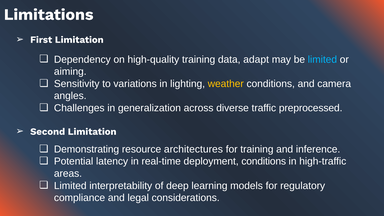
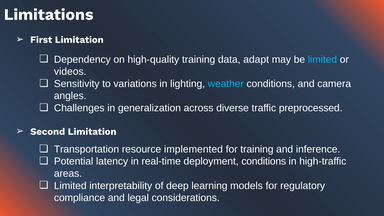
aiming: aiming -> videos
weather colour: yellow -> light blue
Demonstrating: Demonstrating -> Transportation
architectures: architectures -> implemented
